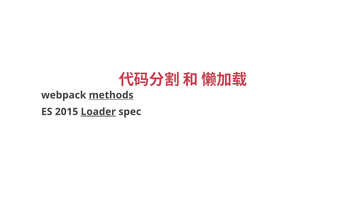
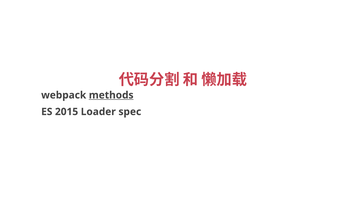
Loader underline: present -> none
